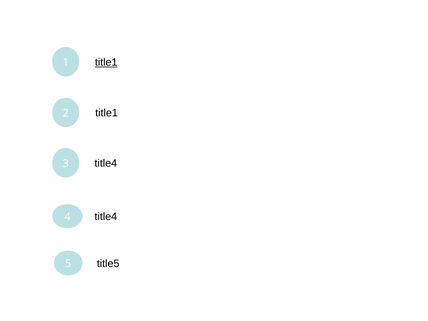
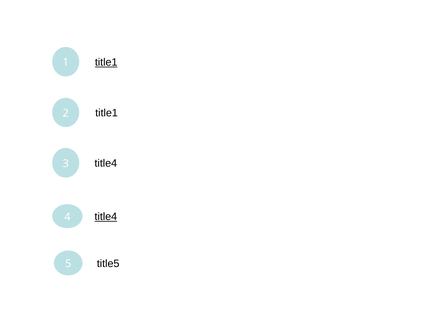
title4 at (106, 217) underline: none -> present
